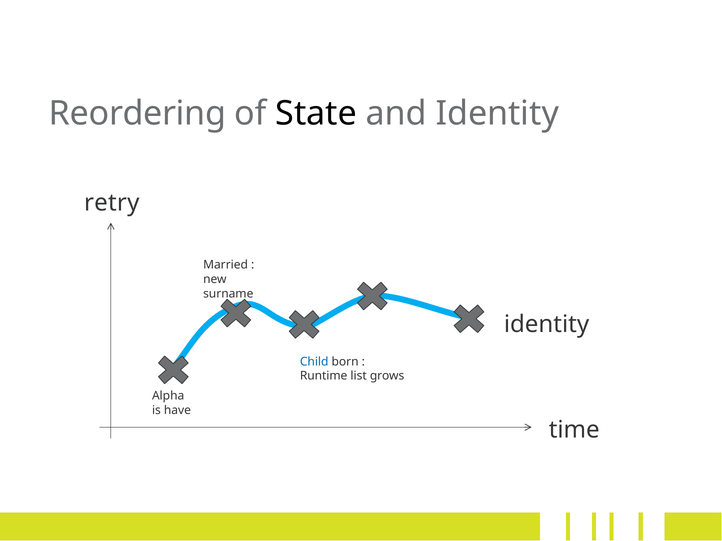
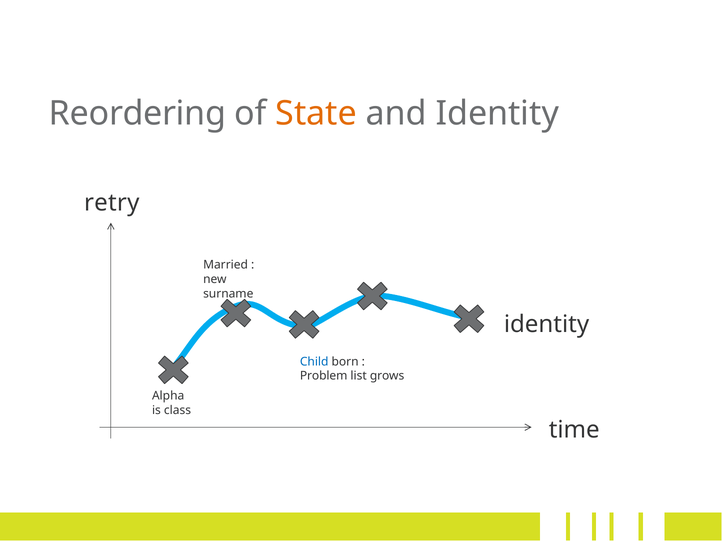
State colour: black -> orange
Runtime: Runtime -> Problem
have: have -> class
